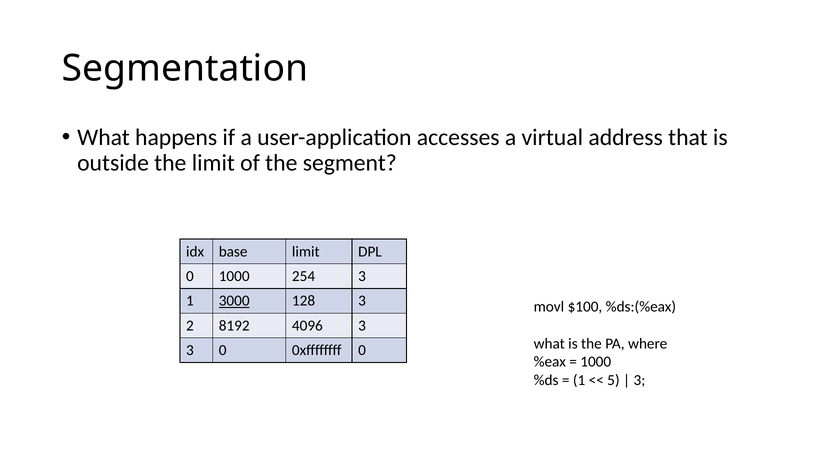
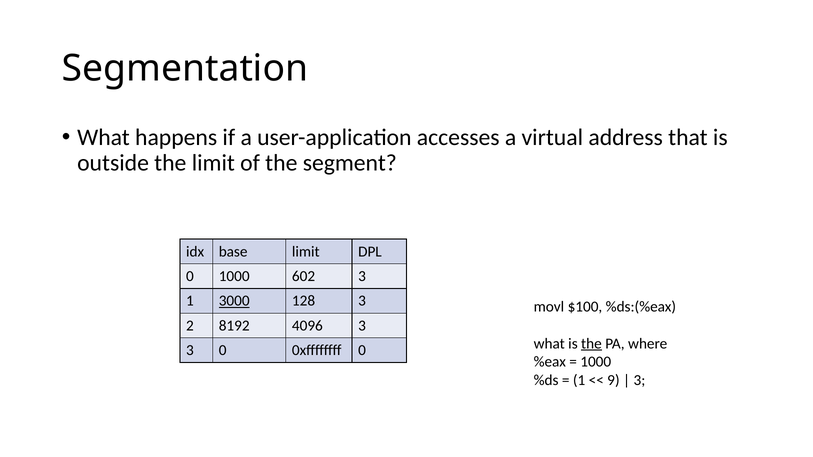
254: 254 -> 602
the at (591, 344) underline: none -> present
5: 5 -> 9
